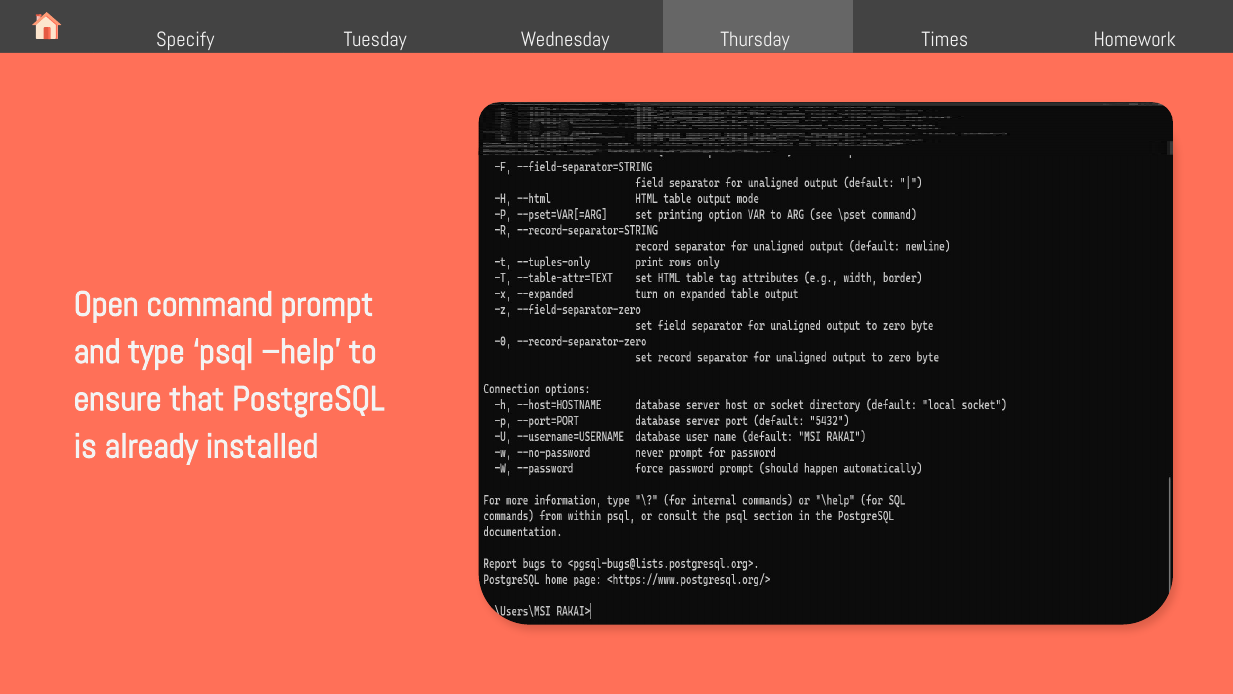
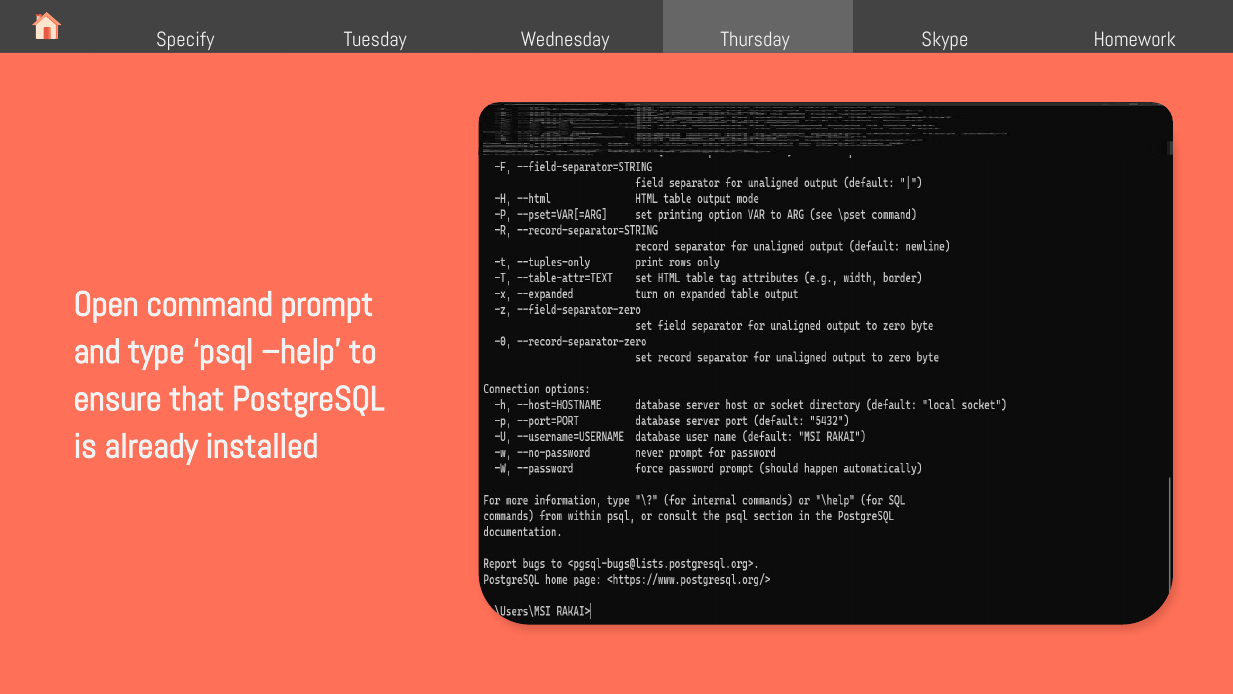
Times: Times -> Skype
